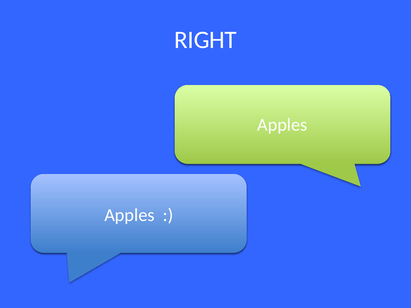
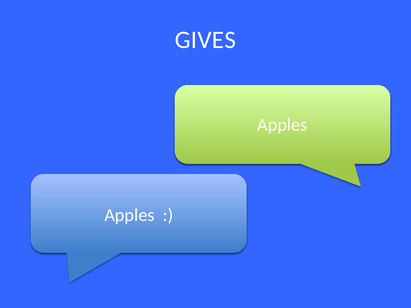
RIGHT: RIGHT -> GIVES
